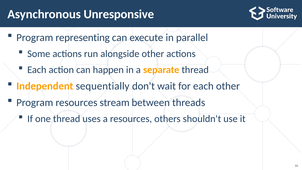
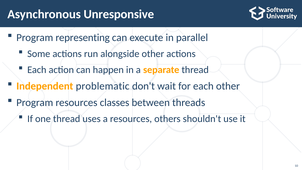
sequentially: sequentially -> problematic
stream: stream -> classes
